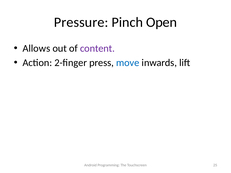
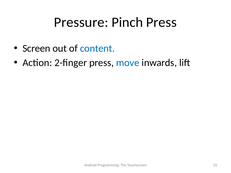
Pinch Open: Open -> Press
Allows: Allows -> Screen
content colour: purple -> blue
